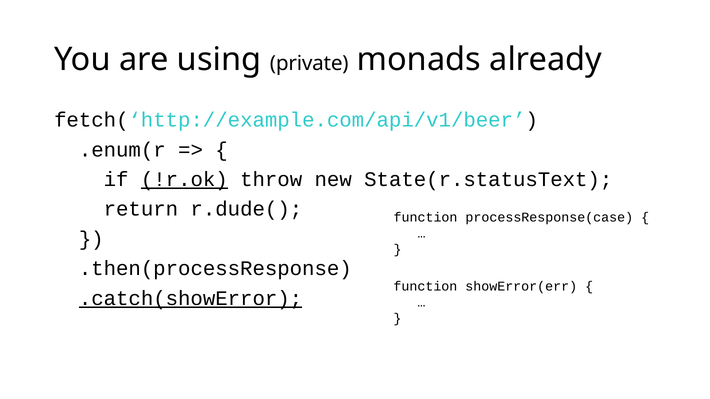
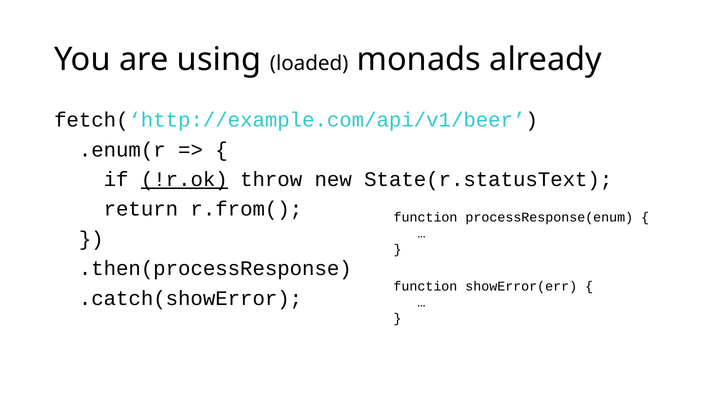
private: private -> loaded
r.dude(: r.dude( -> r.from(
processResponse(case: processResponse(case -> processResponse(enum
.catch(showError underline: present -> none
